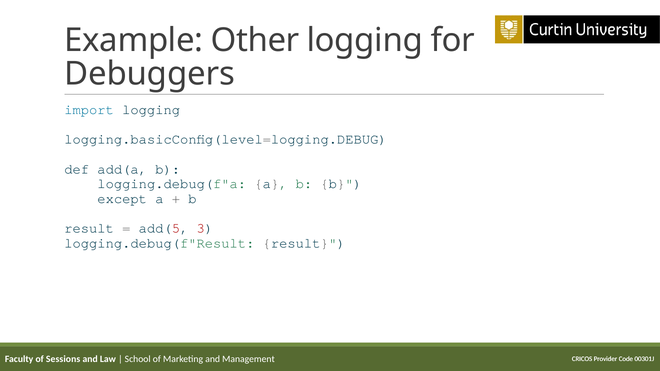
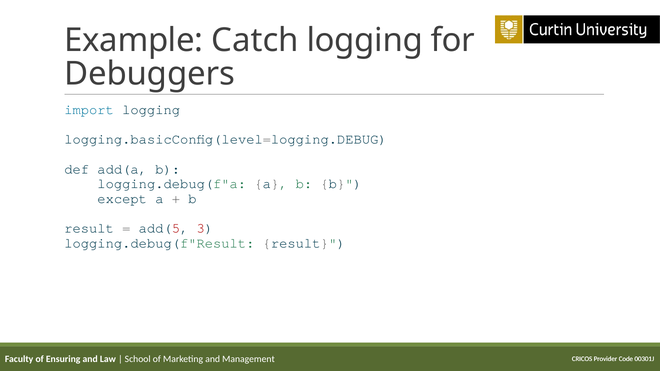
Other: Other -> Catch
Sessions: Sessions -> Ensuring
